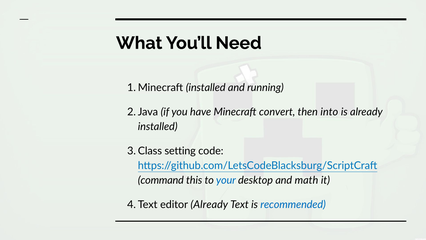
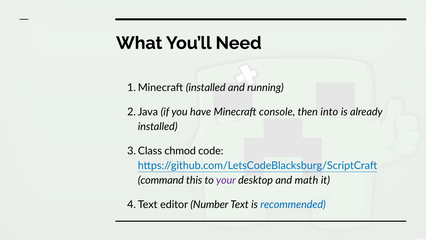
convert: convert -> console
setting: setting -> chmod
your colour: blue -> purple
editor Already: Already -> Number
